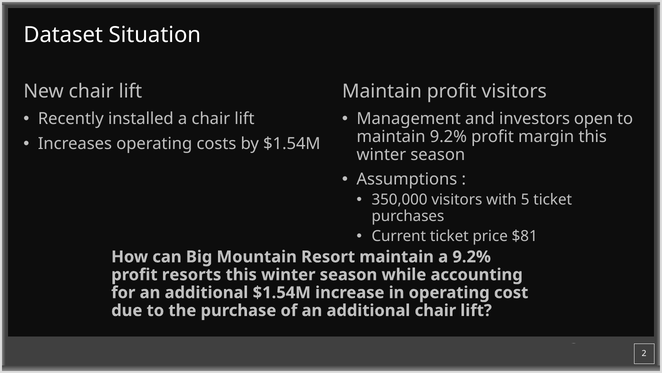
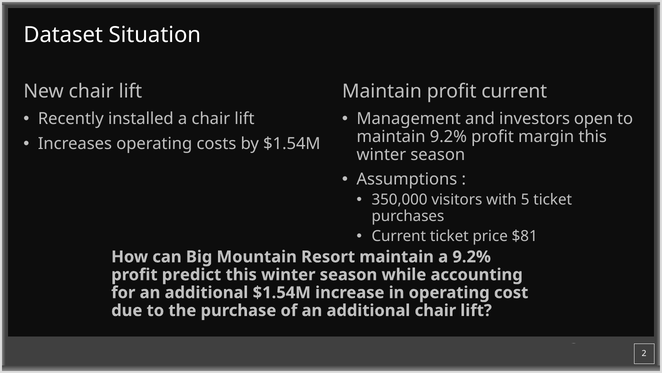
profit visitors: visitors -> current
resorts: resorts -> predict
